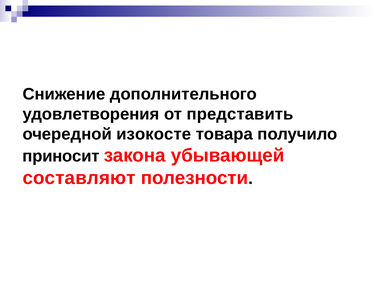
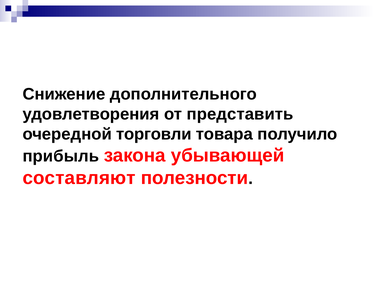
изокосте: изокосте -> торговли
приносит: приносит -> прибыль
